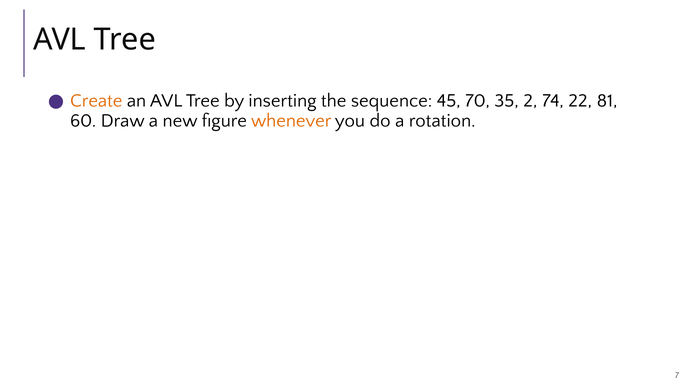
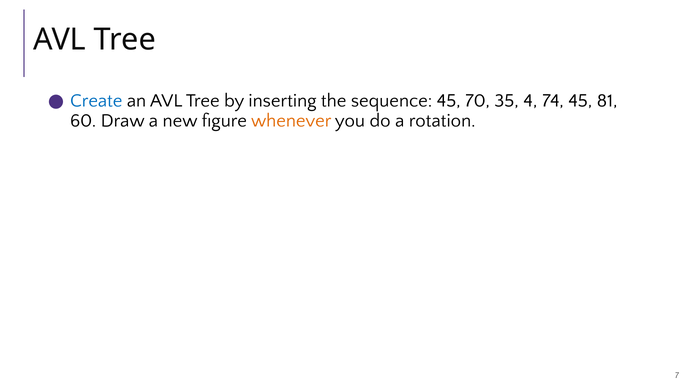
Create colour: orange -> blue
2: 2 -> 4
74 22: 22 -> 45
